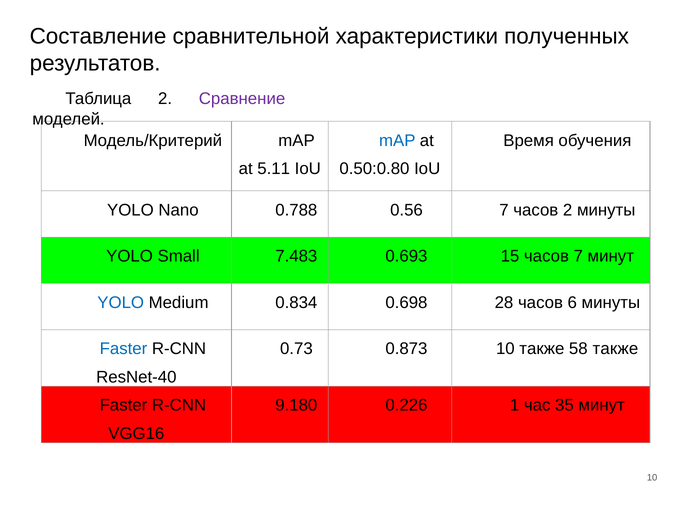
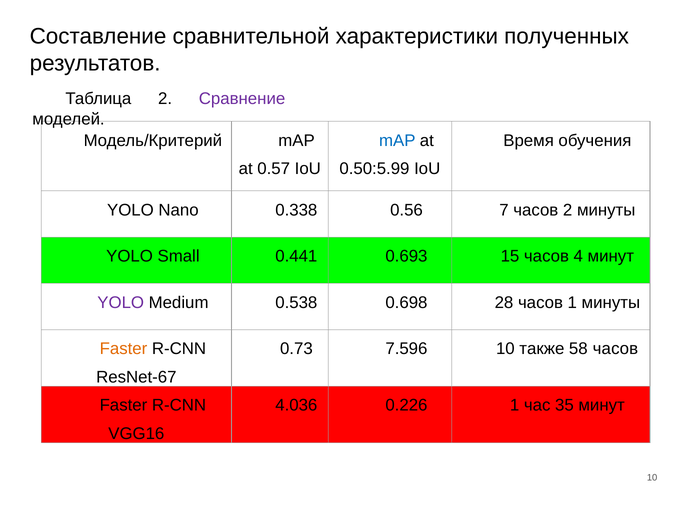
5.11: 5.11 -> 0.57
0.50:0.80: 0.50:0.80 -> 0.50:5.99
0.788: 0.788 -> 0.338
7.483: 7.483 -> 0.441
часов 7: 7 -> 4
YOLO at (121, 302) colour: blue -> purple
0.834: 0.834 -> 0.538
часов 6: 6 -> 1
Faster at (123, 349) colour: blue -> orange
0.873: 0.873 -> 7.596
58 также: также -> часов
ResNet-40: ResNet-40 -> ResNet-67
9.180: 9.180 -> 4.036
